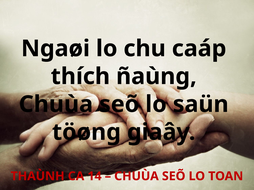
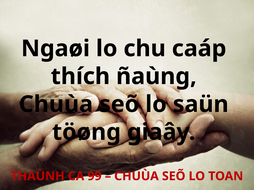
14: 14 -> 99
